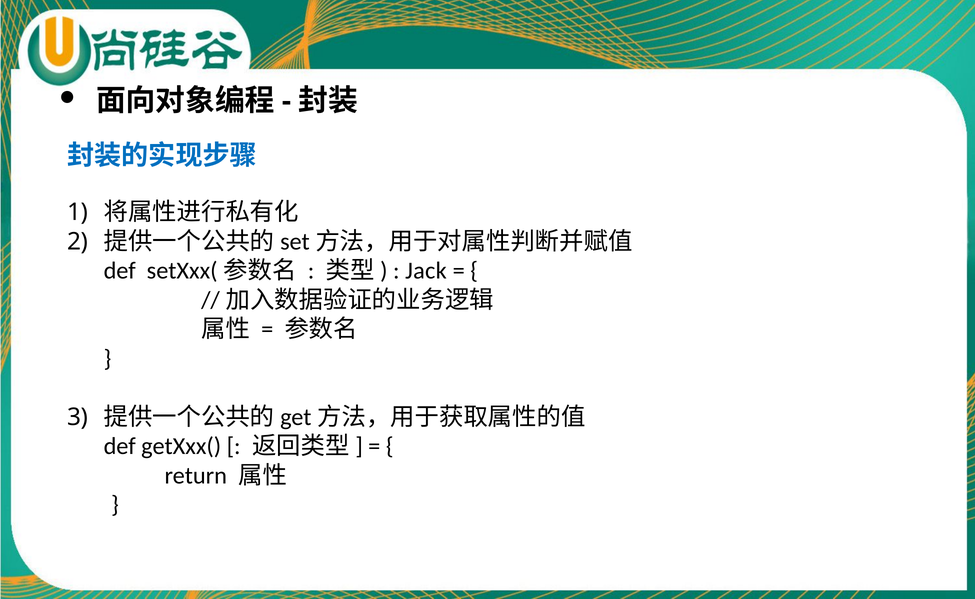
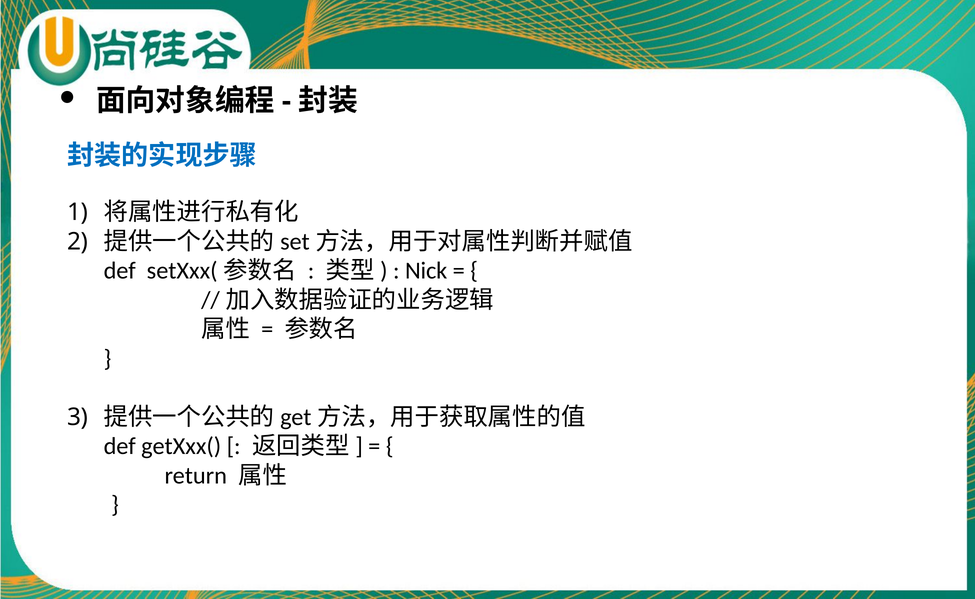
Jack: Jack -> Nick
